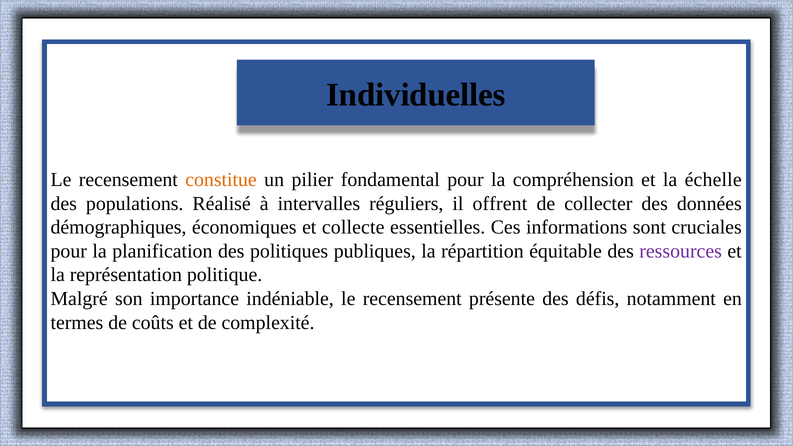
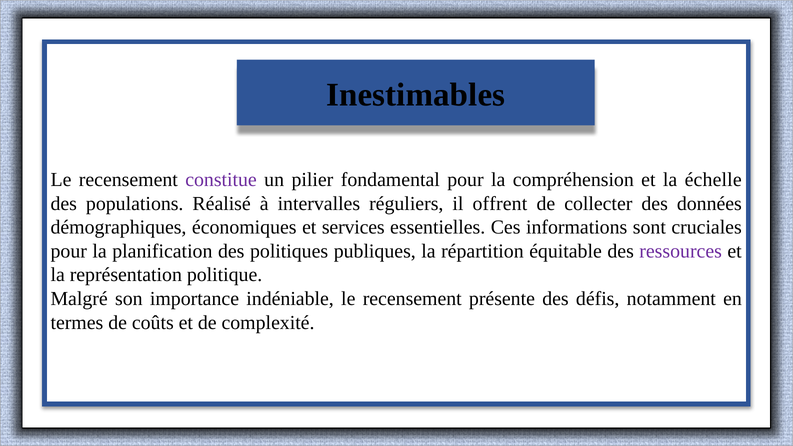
Individuelles: Individuelles -> Inestimables
constitue colour: orange -> purple
collecte: collecte -> services
